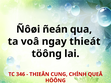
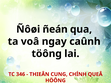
thieát: thieát -> caûnh
